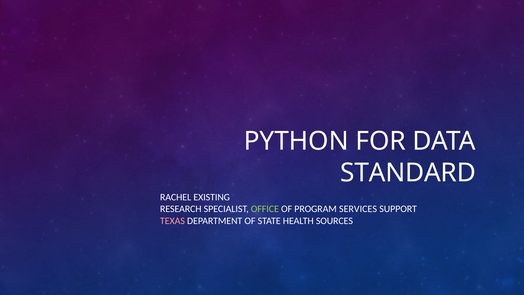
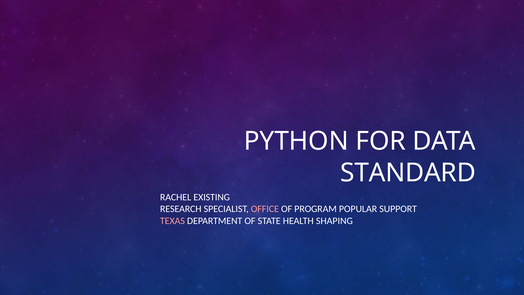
OFFICE colour: light green -> pink
SERVICES: SERVICES -> POPULAR
SOURCES: SOURCES -> SHAPING
